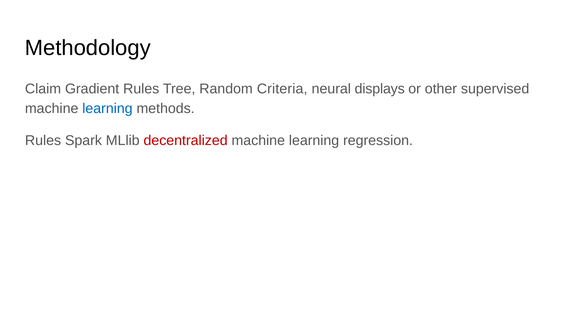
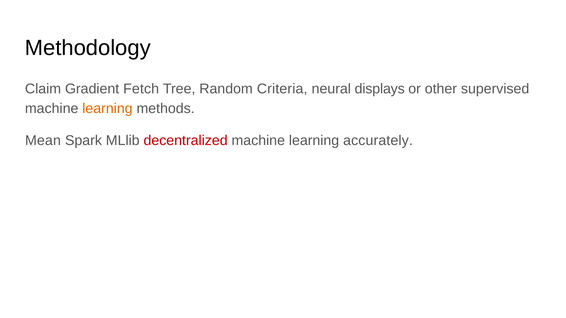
Gradient Rules: Rules -> Fetch
learning at (107, 109) colour: blue -> orange
Rules at (43, 141): Rules -> Mean
regression: regression -> accurately
